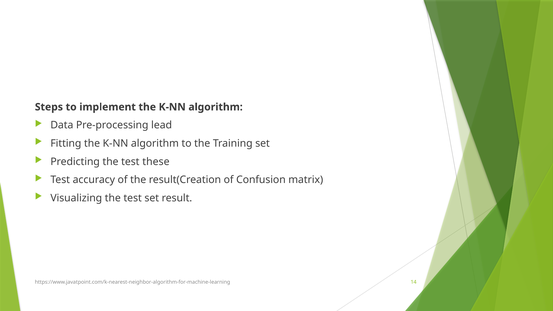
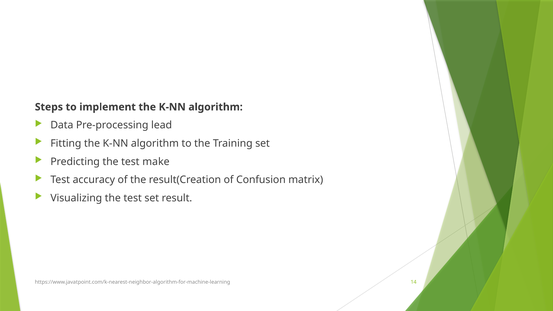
these: these -> make
